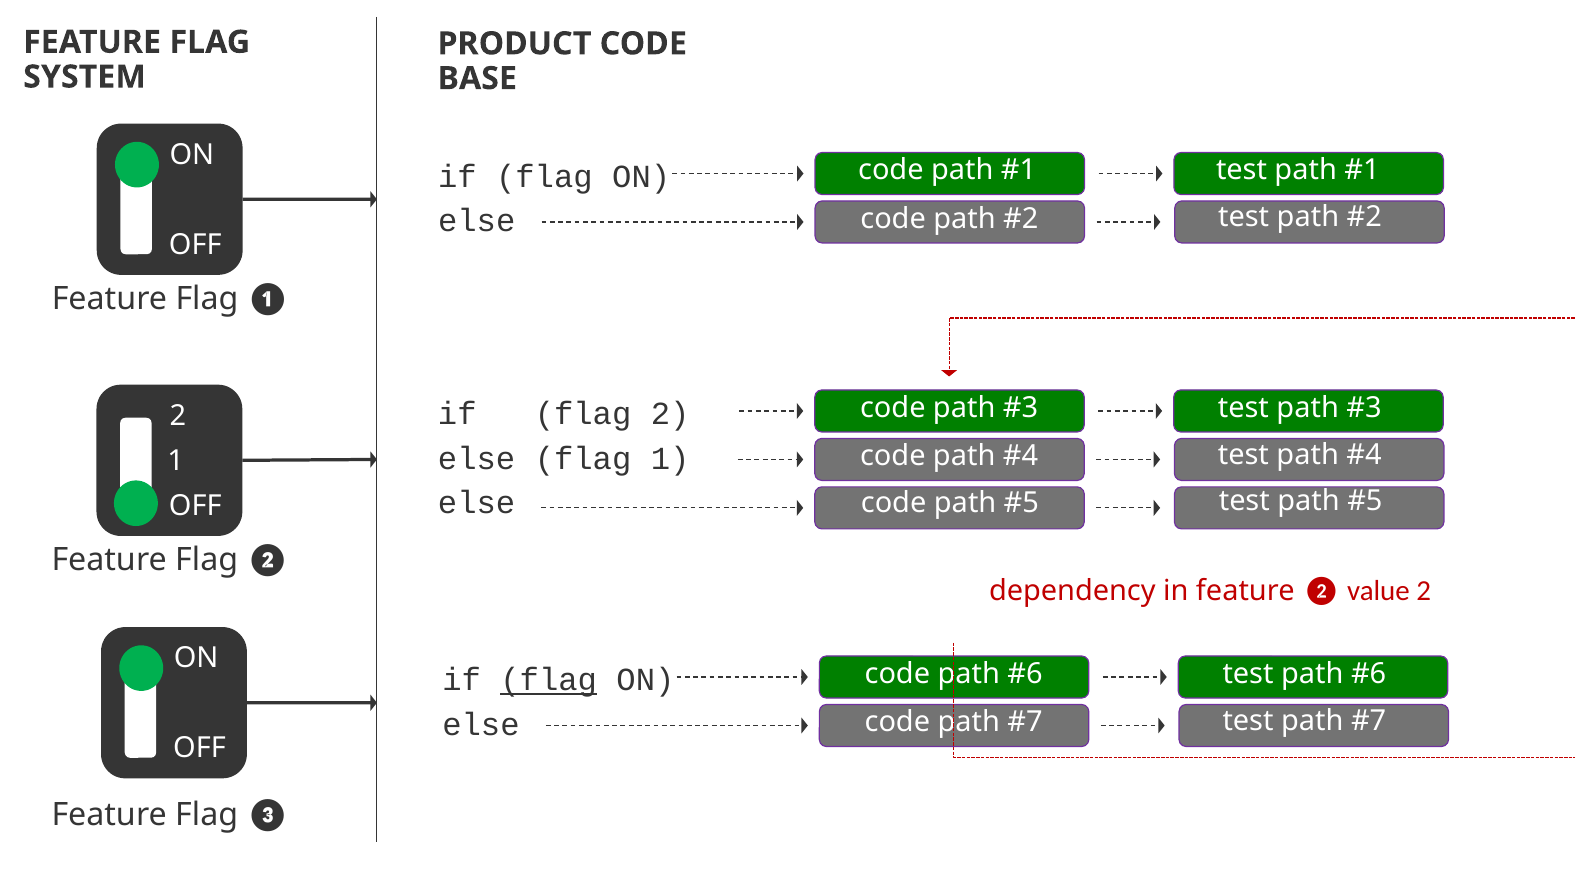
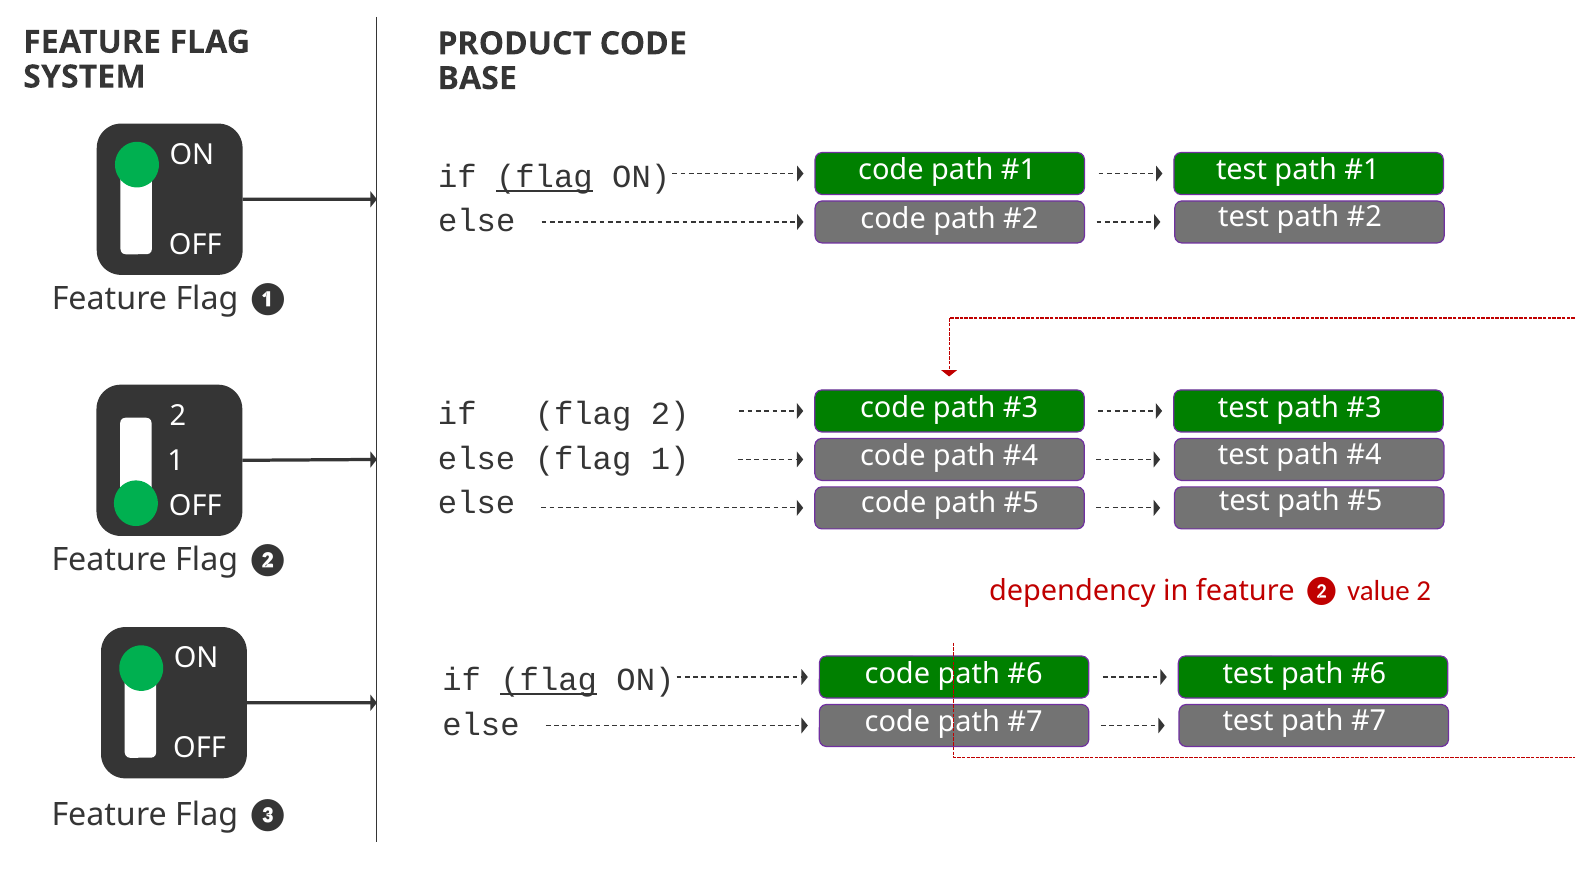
flag at (544, 177) underline: none -> present
